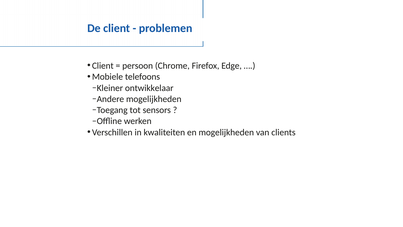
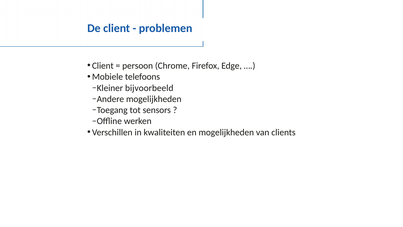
ontwikkelaar: ontwikkelaar -> bijvoorbeeld
